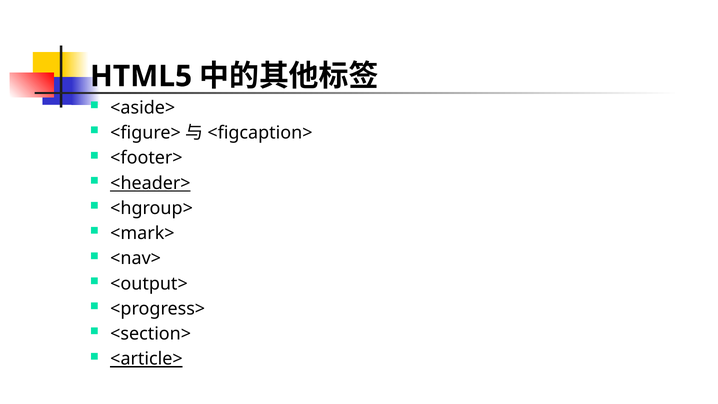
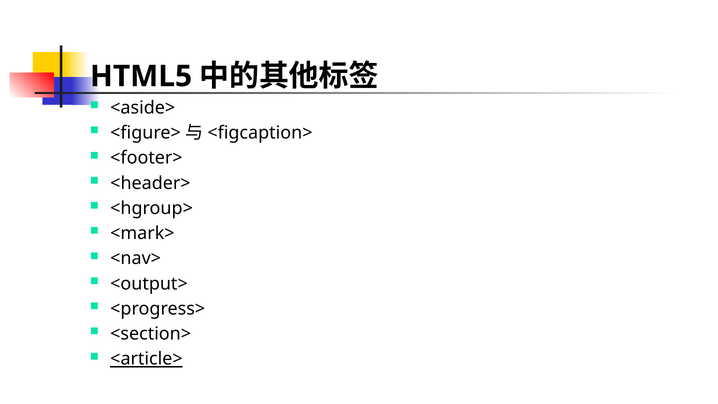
<header> underline: present -> none
